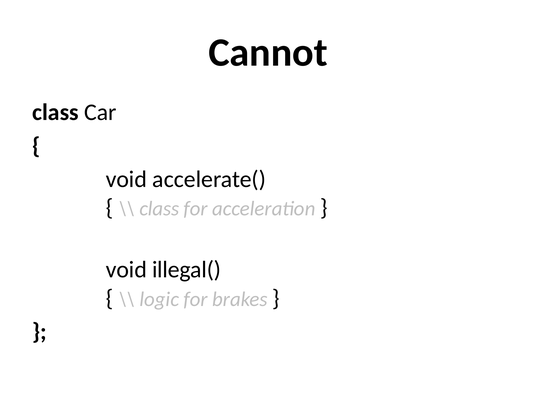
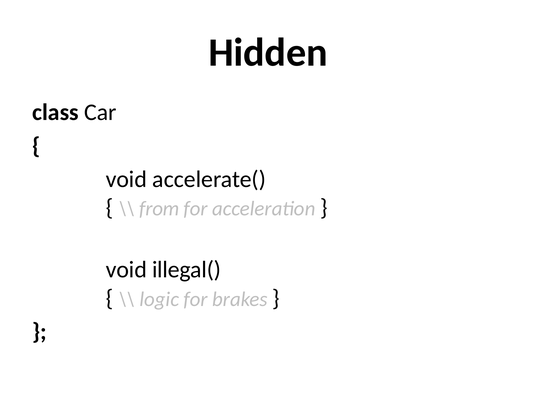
Cannot: Cannot -> Hidden
class at (159, 209): class -> from
